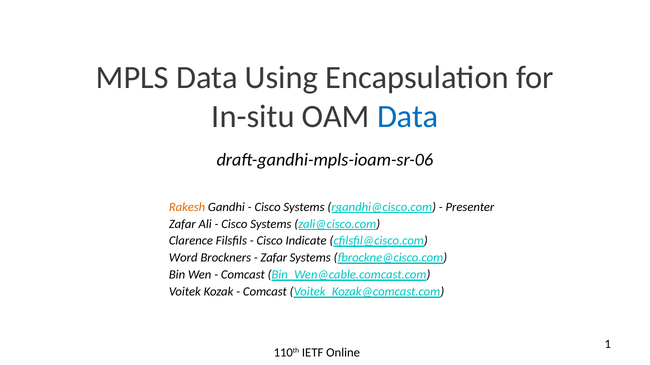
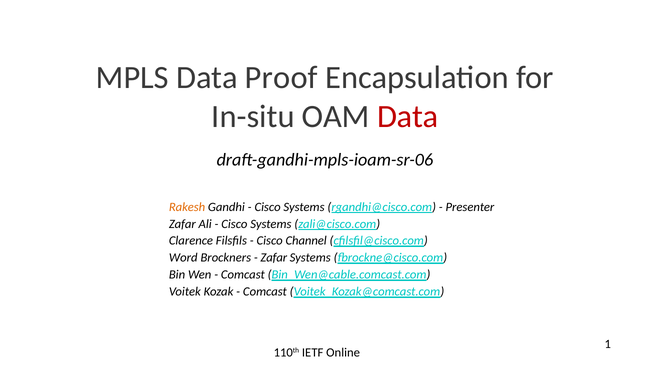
Using: Using -> Proof
Data at (408, 117) colour: blue -> red
Indicate: Indicate -> Channel
